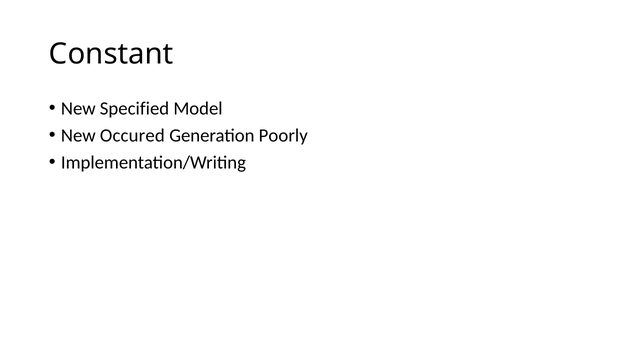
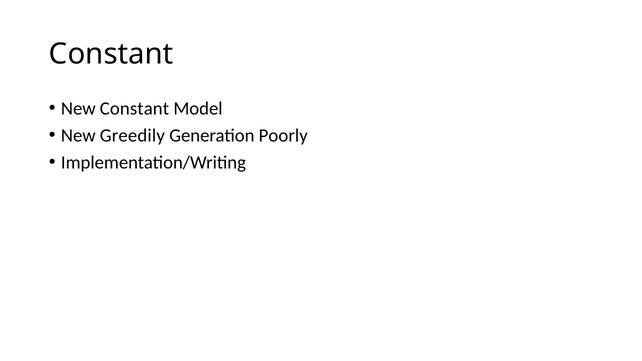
New Specified: Specified -> Constant
Occured: Occured -> Greedily
